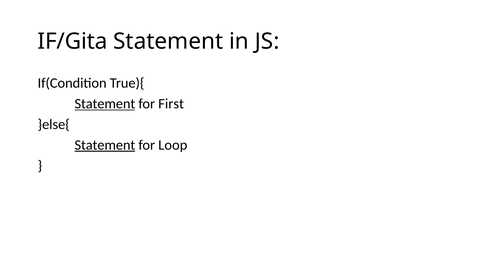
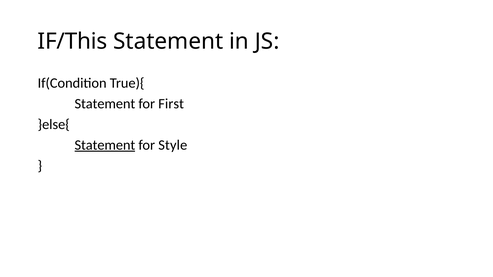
IF/Gita: IF/Gita -> IF/This
Statement at (105, 104) underline: present -> none
Loop: Loop -> Style
